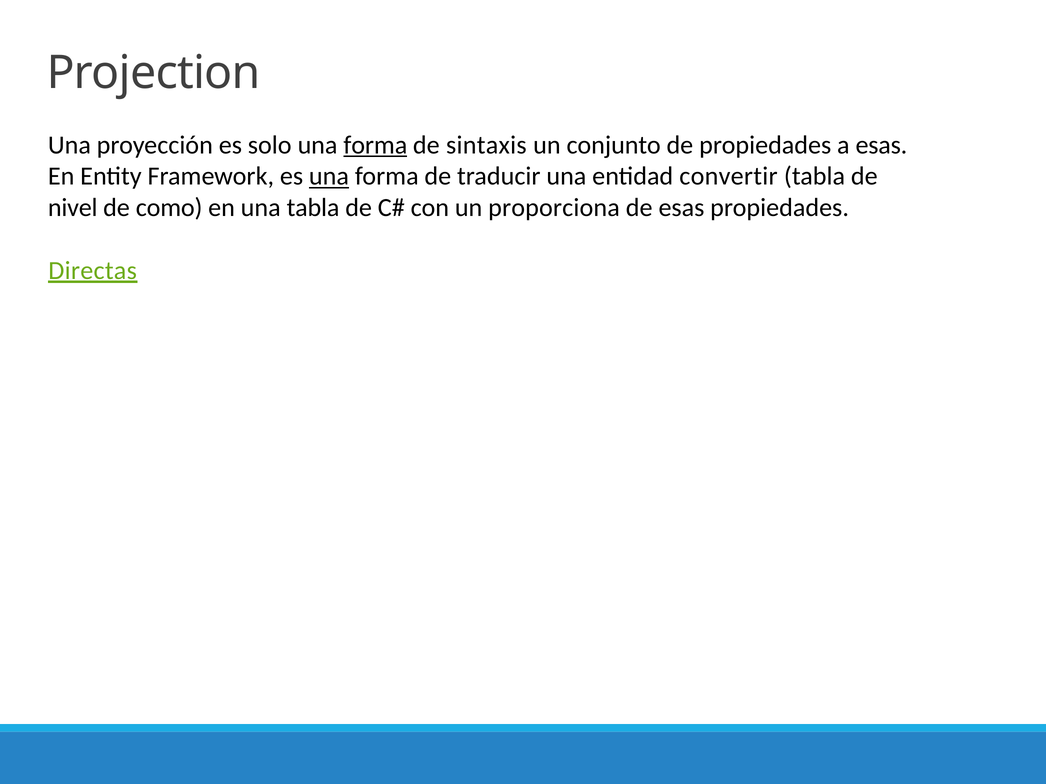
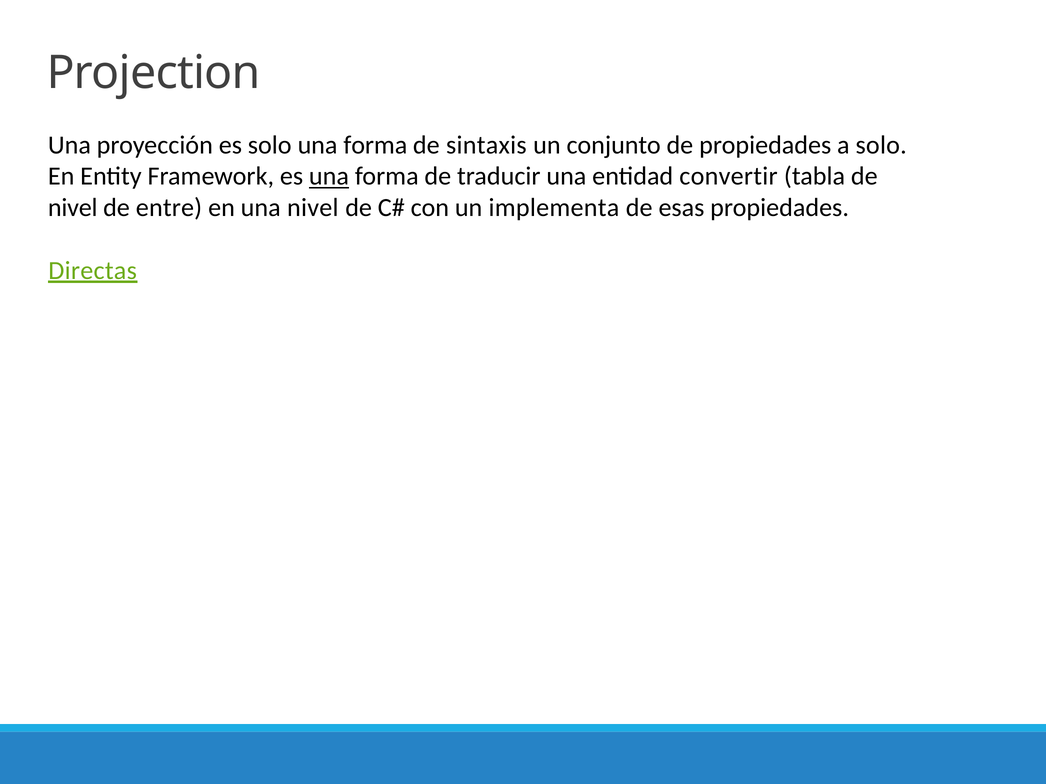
forma at (375, 145) underline: present -> none
a esas: esas -> solo
como: como -> entre
una tabla: tabla -> nivel
proporciona: proporciona -> implementa
